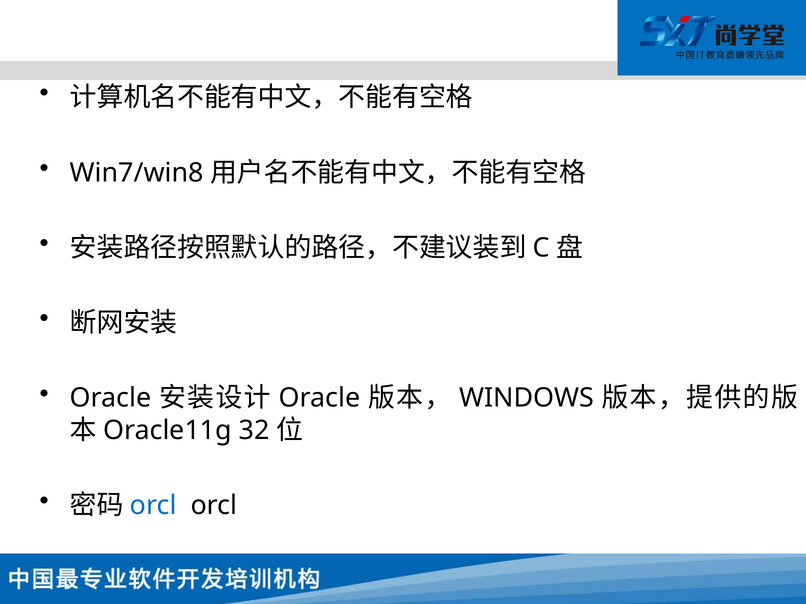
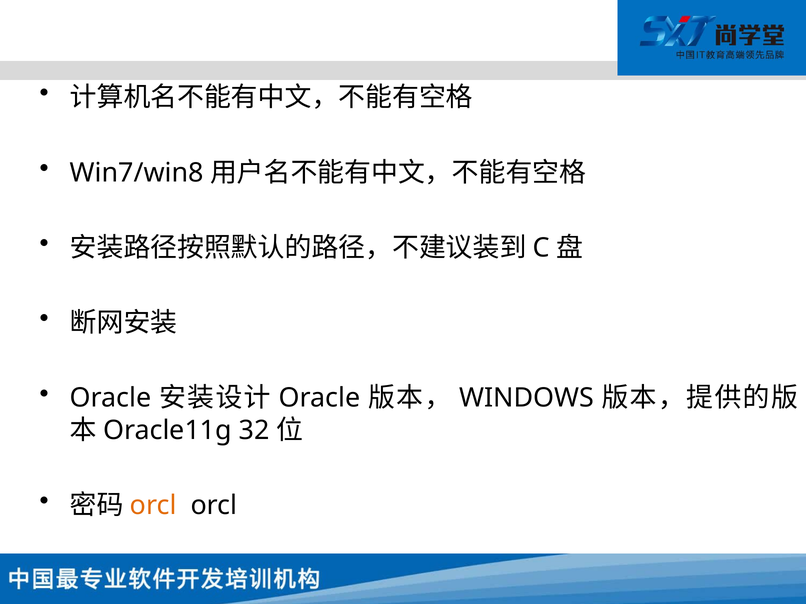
orcl at (153, 506) colour: blue -> orange
